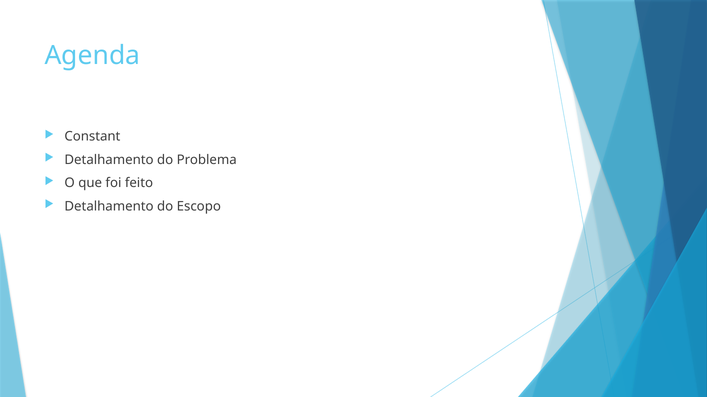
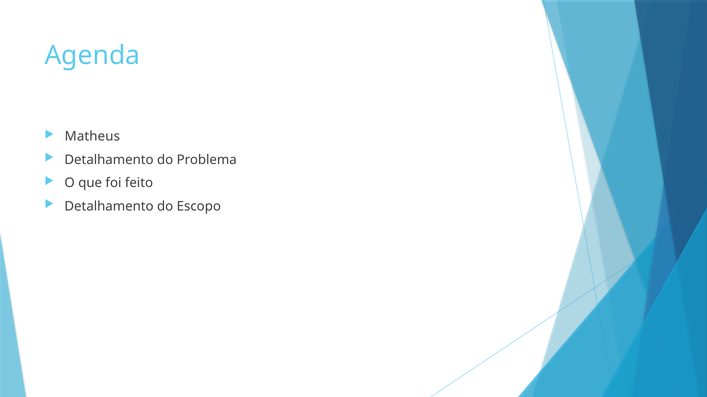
Constant: Constant -> Matheus
